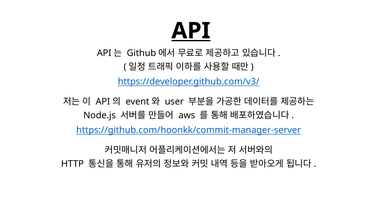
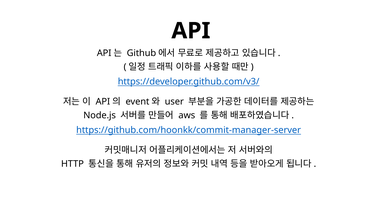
API at (191, 31) underline: present -> none
